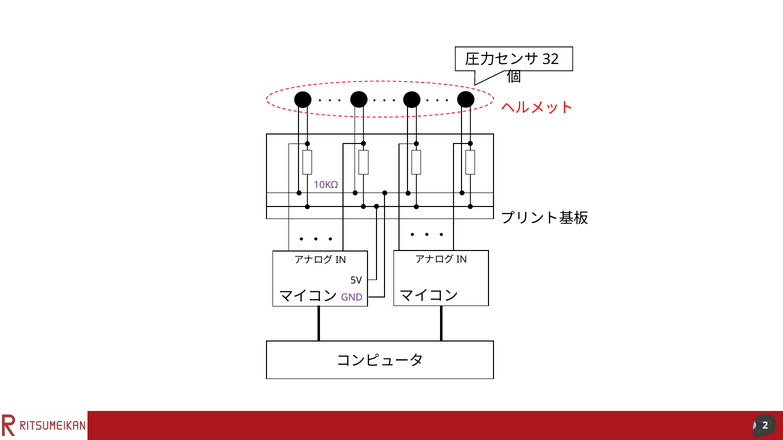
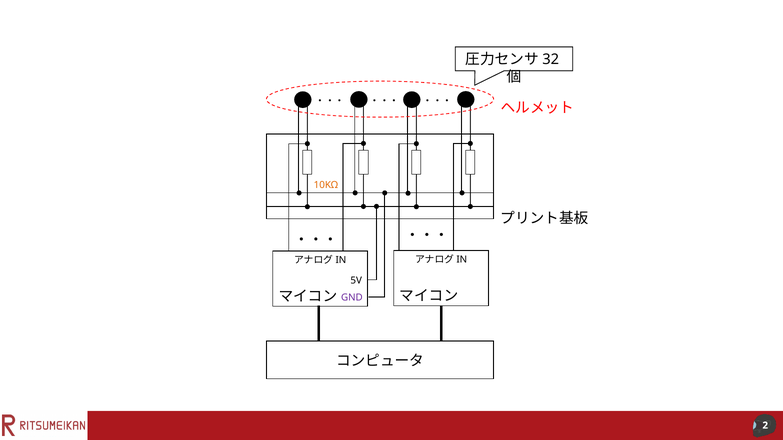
10KΩ colour: purple -> orange
